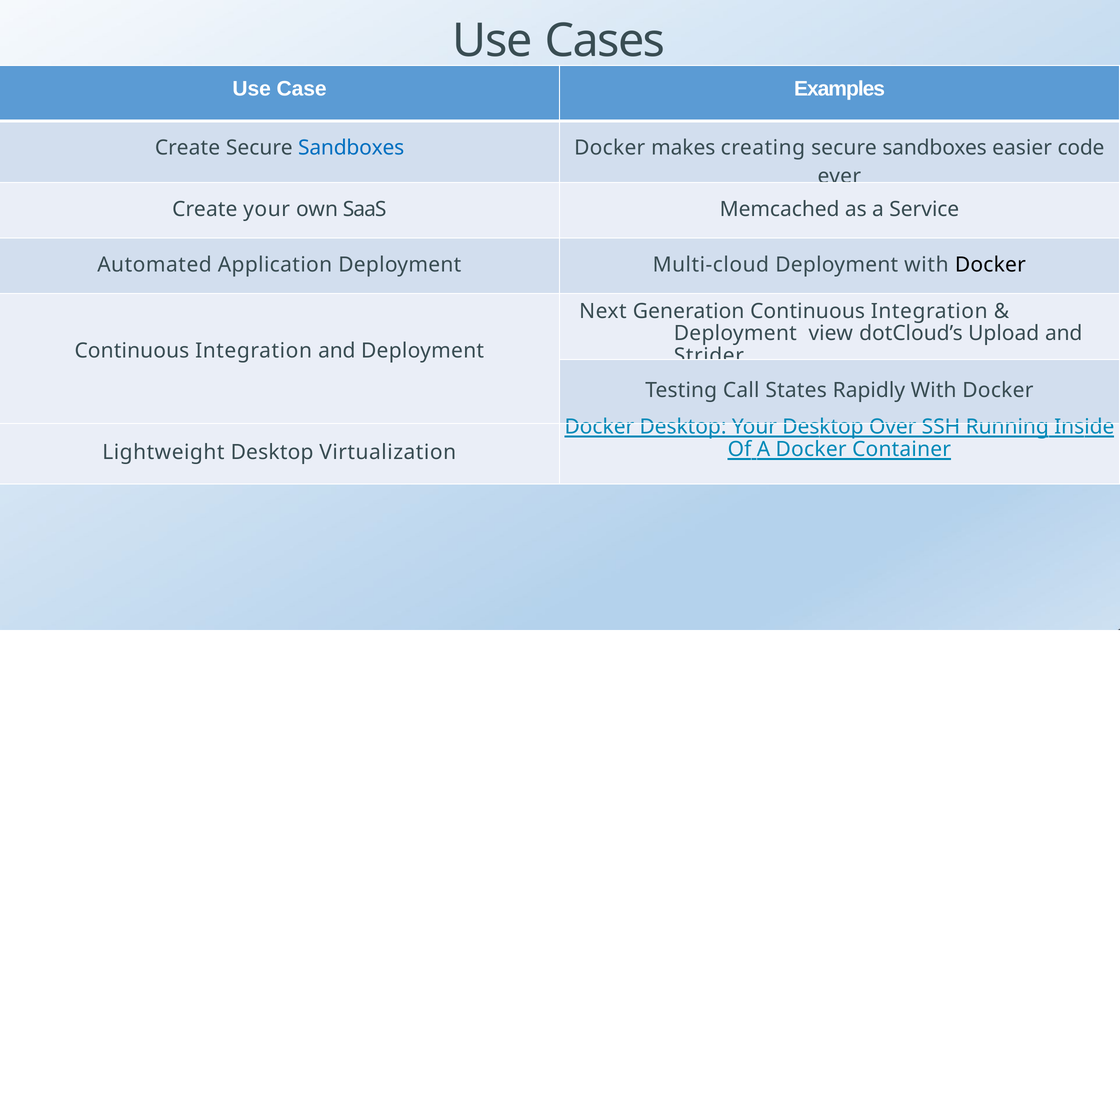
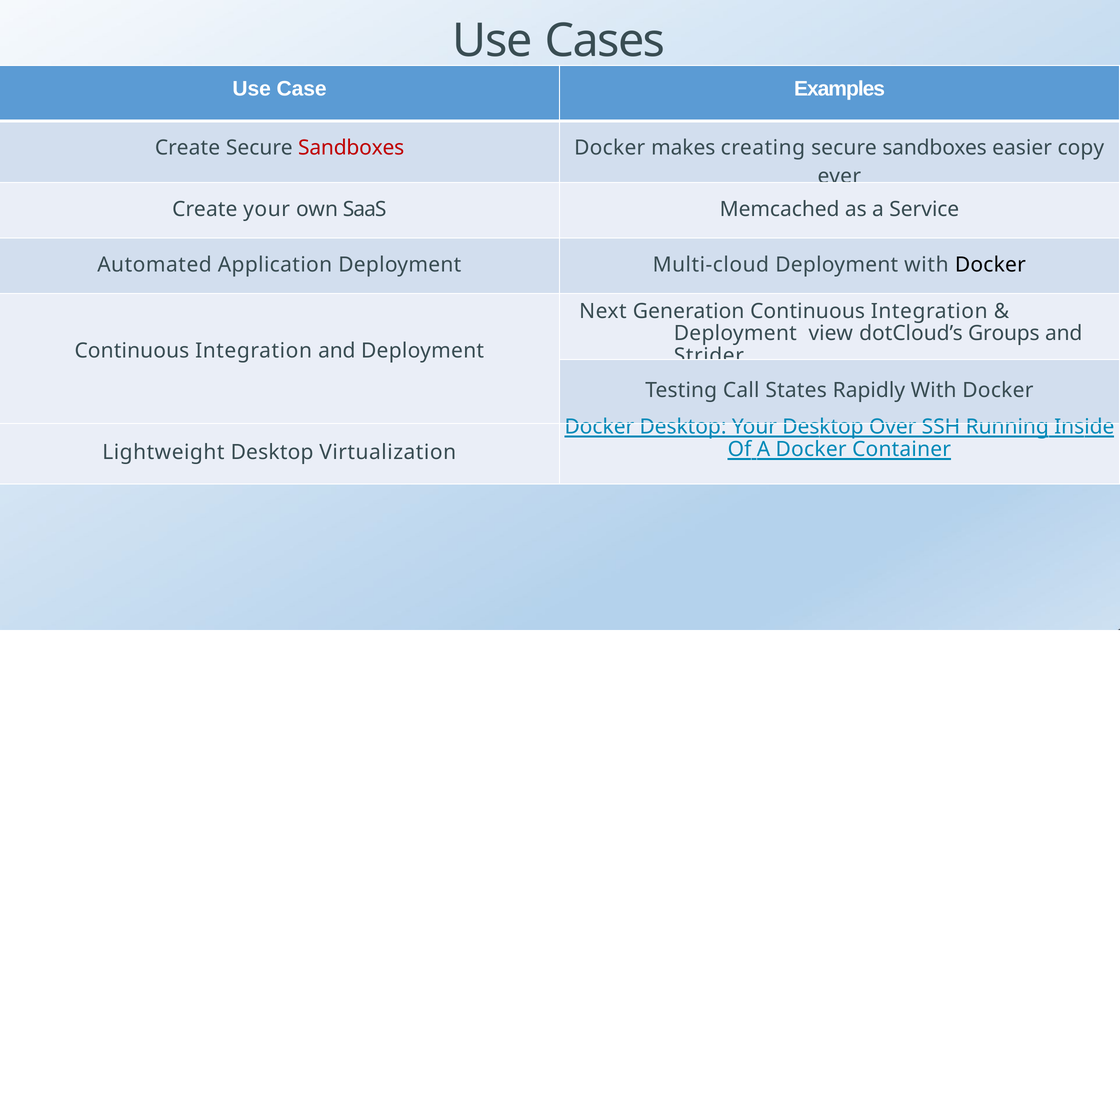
Sandboxes at (351, 148) colour: blue -> red
code: code -> copy
Upload: Upload -> Groups
